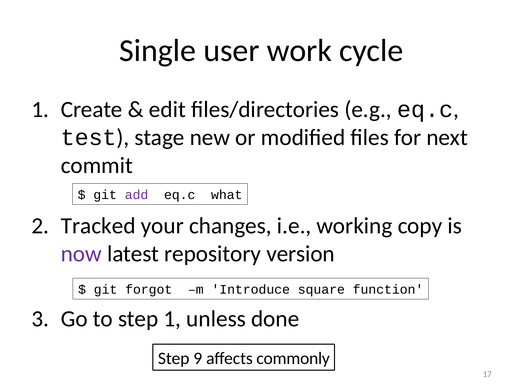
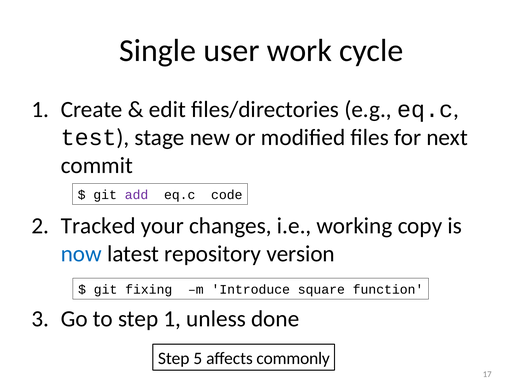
what: what -> code
now colour: purple -> blue
forgot: forgot -> fixing
9: 9 -> 5
